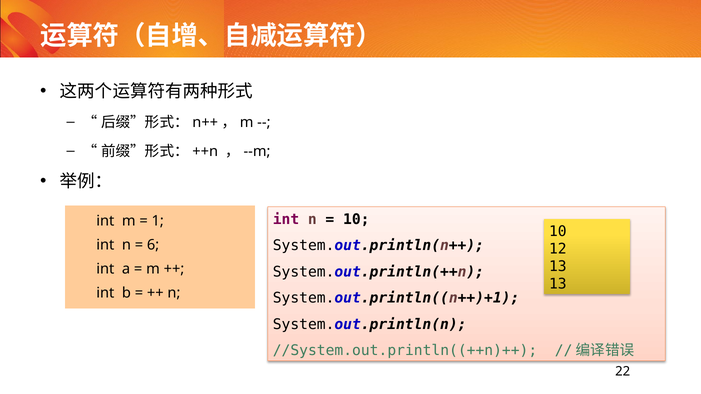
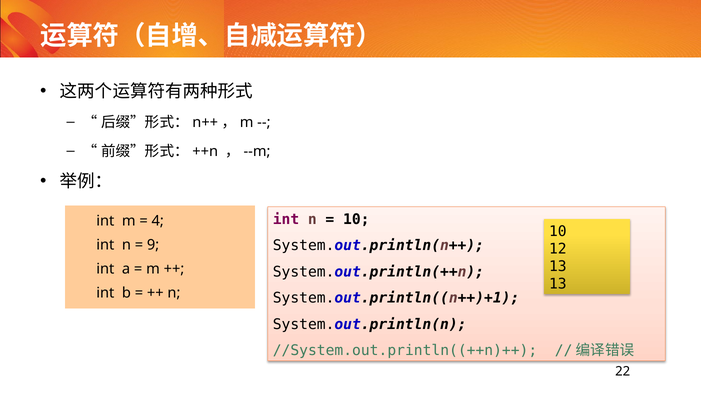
1: 1 -> 4
6: 6 -> 9
